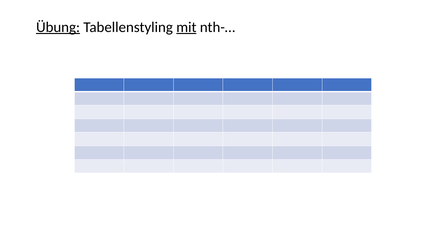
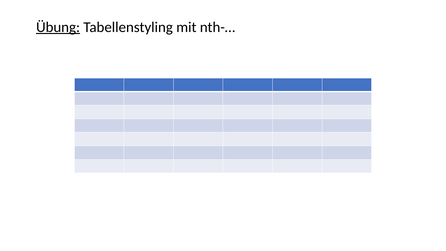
mit underline: present -> none
